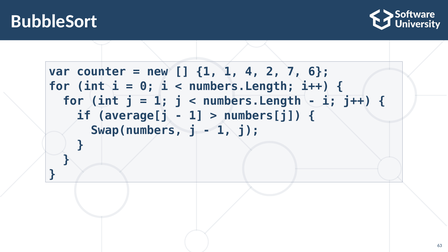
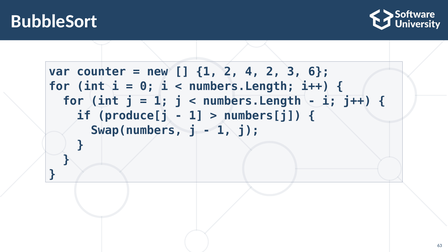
1 1: 1 -> 2
7: 7 -> 3
average[j: average[j -> produce[j
